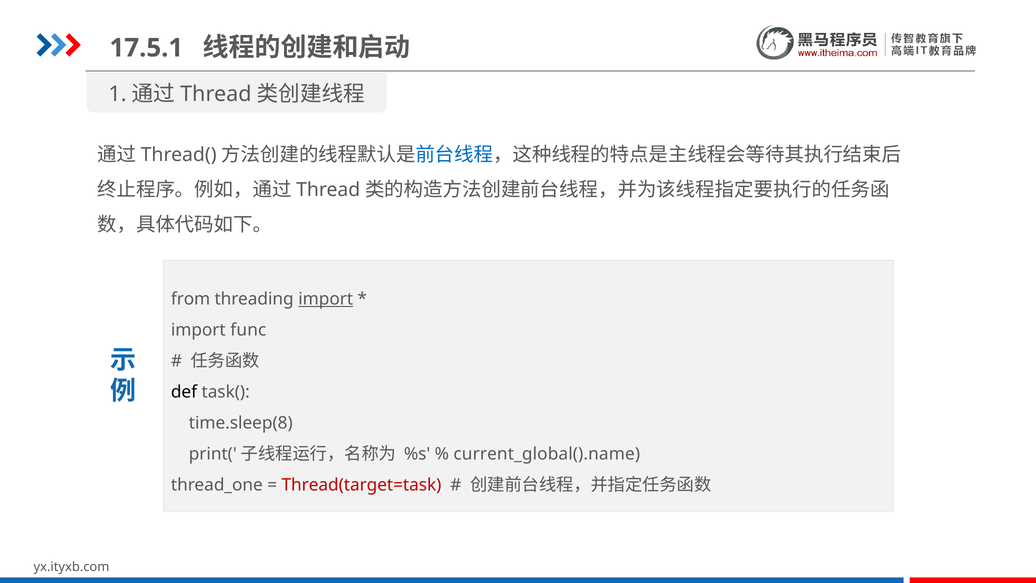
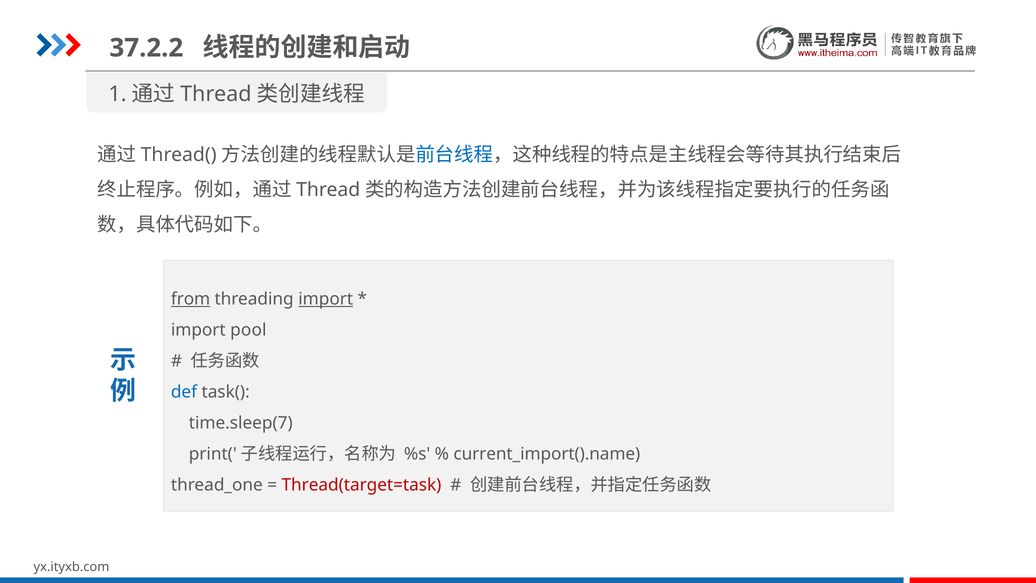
17.5.1: 17.5.1 -> 37.2.2
from underline: none -> present
func: func -> pool
def colour: black -> blue
time.sleep(8: time.sleep(8 -> time.sleep(7
current_global().name: current_global().name -> current_import().name
